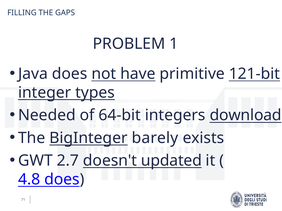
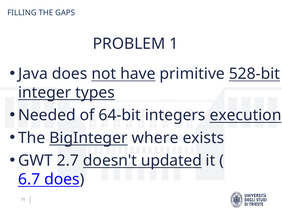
121-bit: 121-bit -> 528-bit
download: download -> execution
barely: barely -> where
4.8: 4.8 -> 6.7
